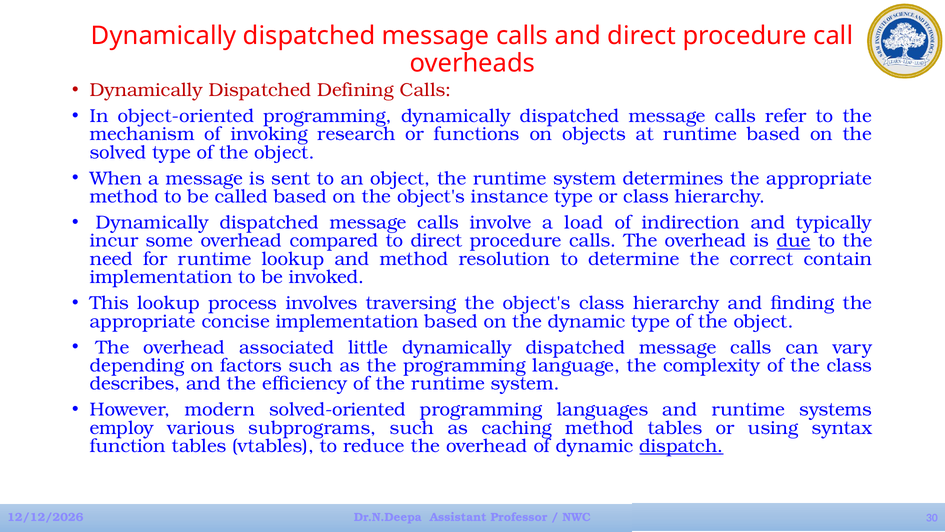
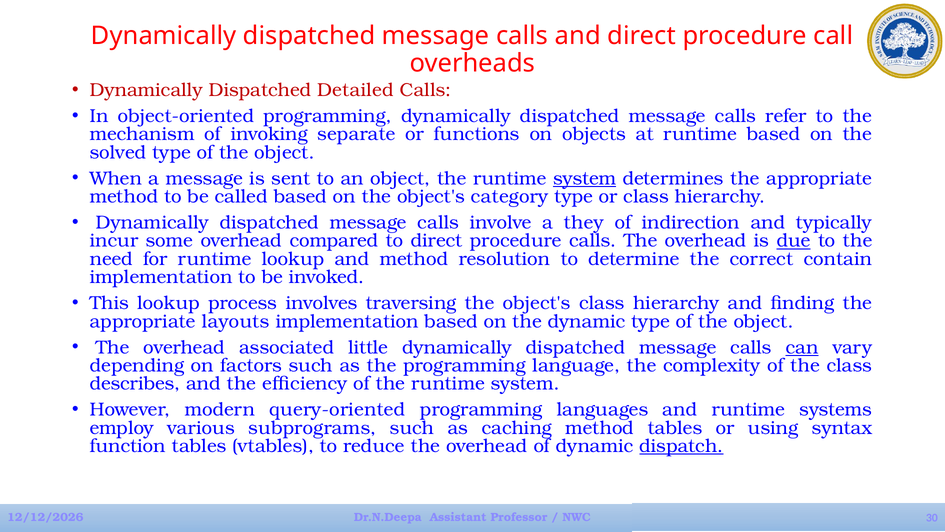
Defining: Defining -> Detailed
research: research -> separate
system at (585, 178) underline: none -> present
instance: instance -> category
load: load -> they
concise: concise -> layouts
can underline: none -> present
solved-oriented: solved-oriented -> query-oriented
